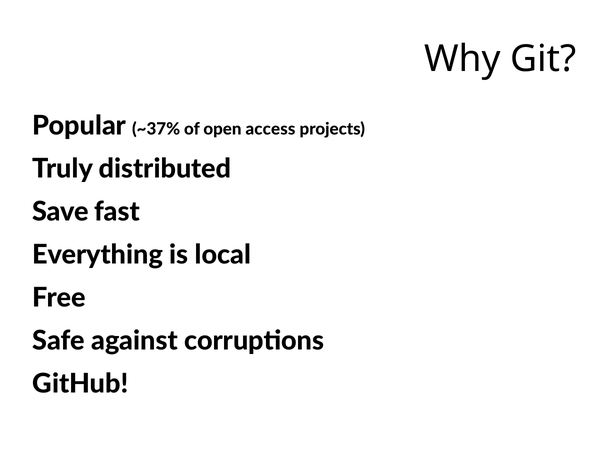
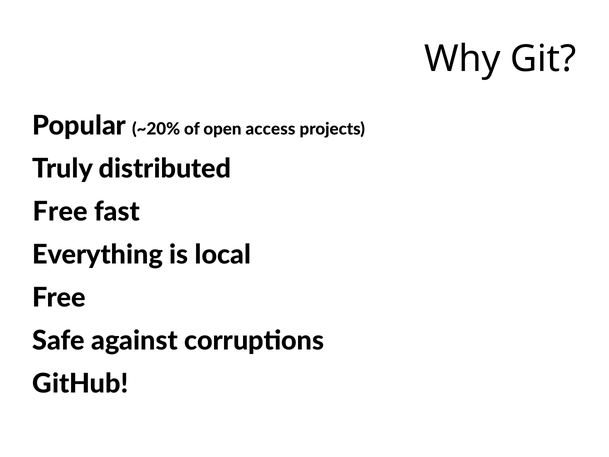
~37%: ~37% -> ~20%
Save at (61, 212): Save -> Free
